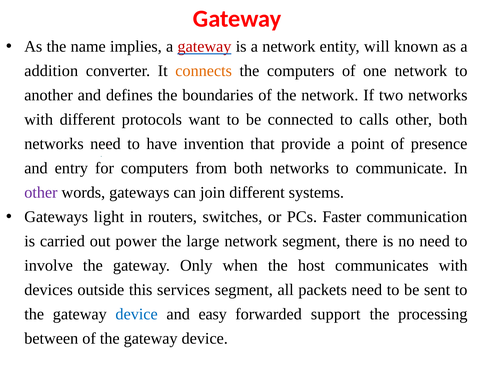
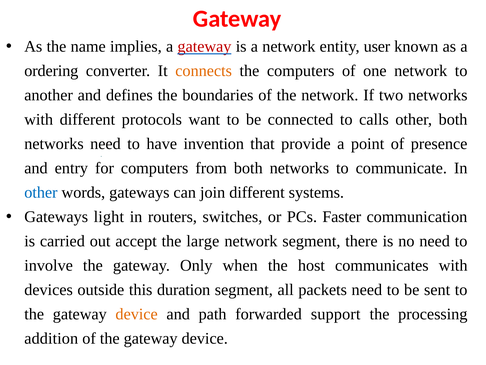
will: will -> user
addition: addition -> ordering
other at (41, 192) colour: purple -> blue
power: power -> accept
services: services -> duration
device at (137, 314) colour: blue -> orange
easy: easy -> path
between: between -> addition
